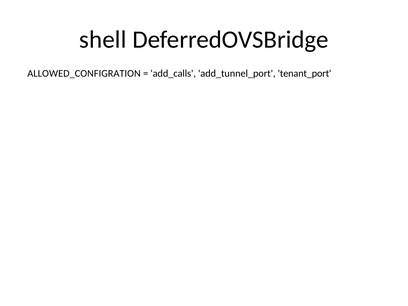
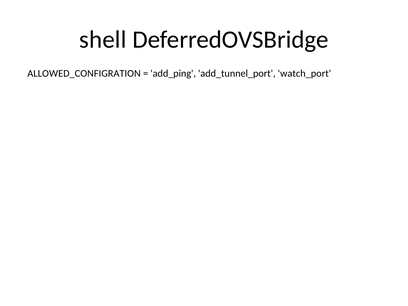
add_calls: add_calls -> add_ping
tenant_port: tenant_port -> watch_port
